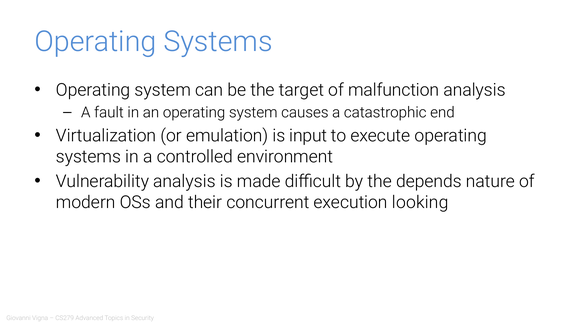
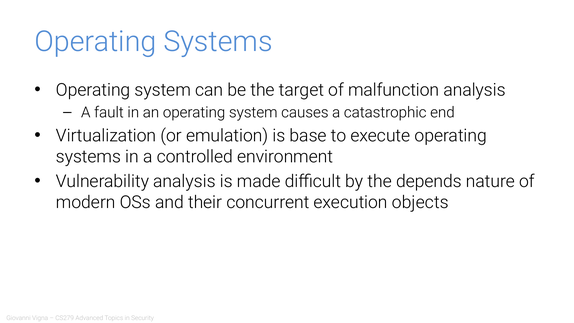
input: input -> base
looking: looking -> objects
